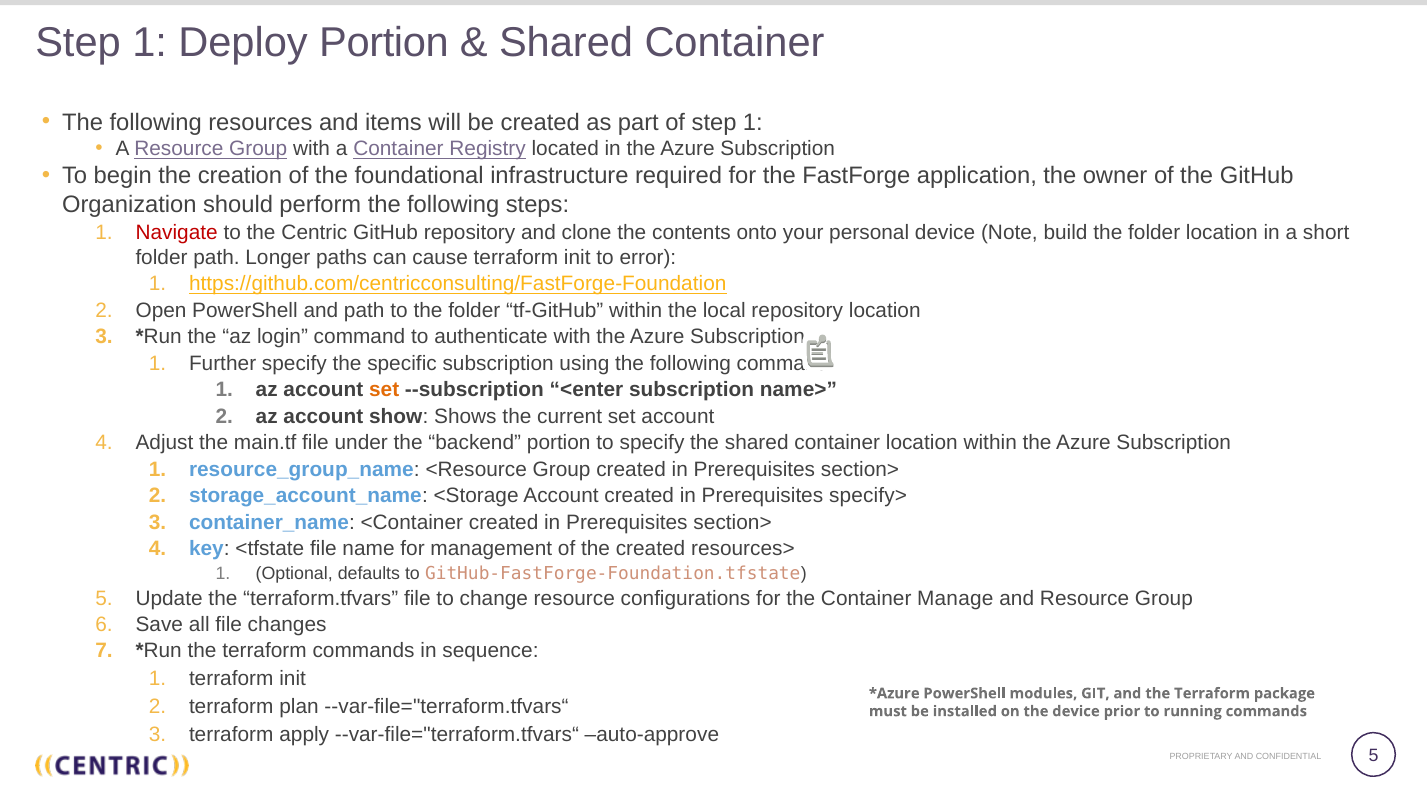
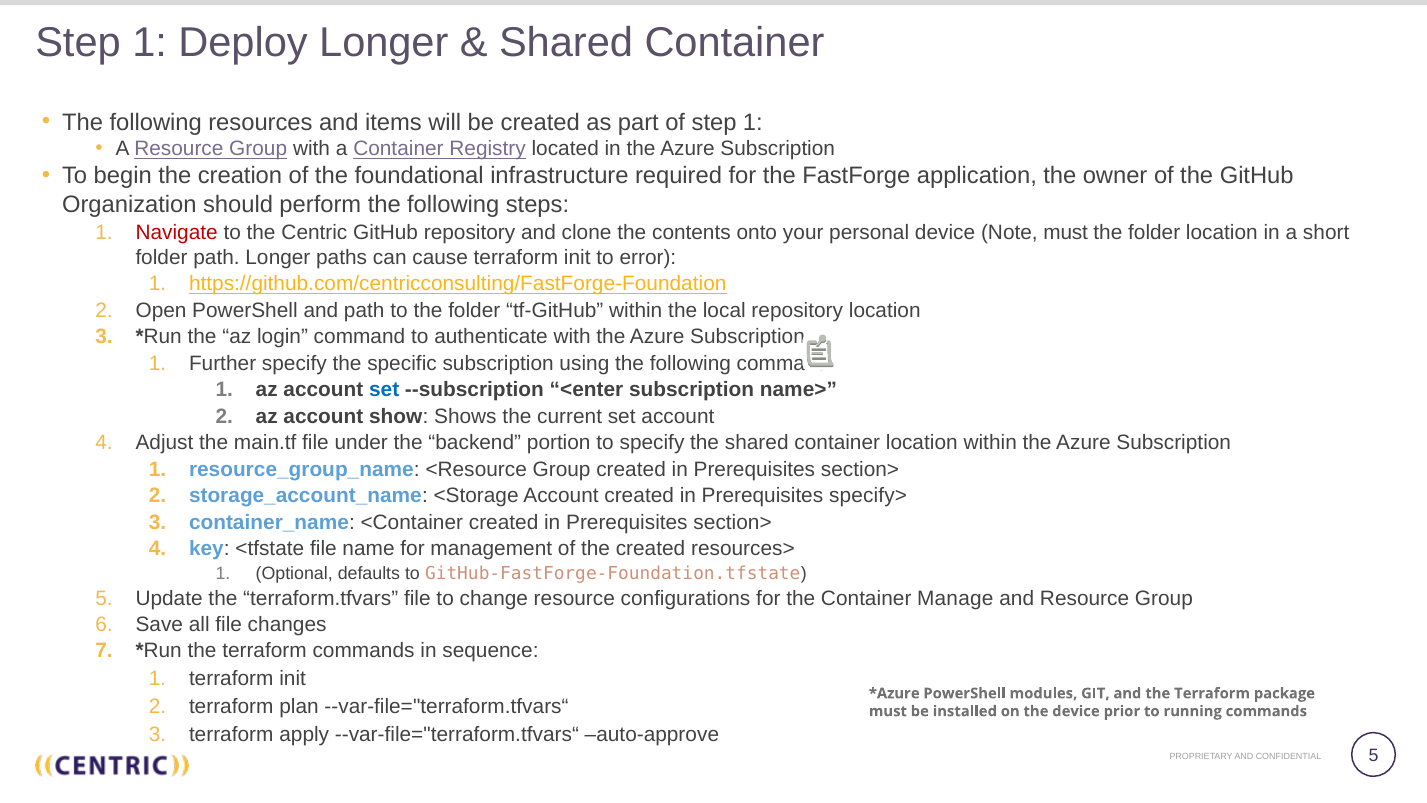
Deploy Portion: Portion -> Longer
Note build: build -> must
set at (384, 390) colour: orange -> blue
